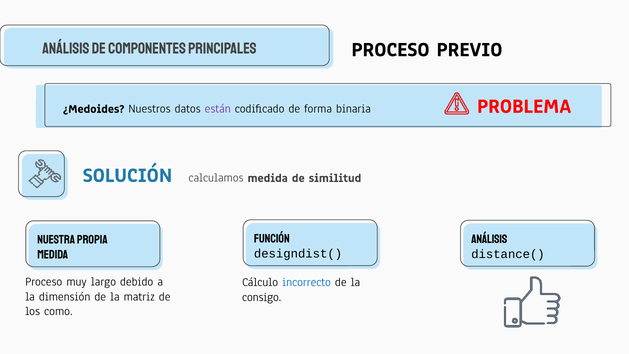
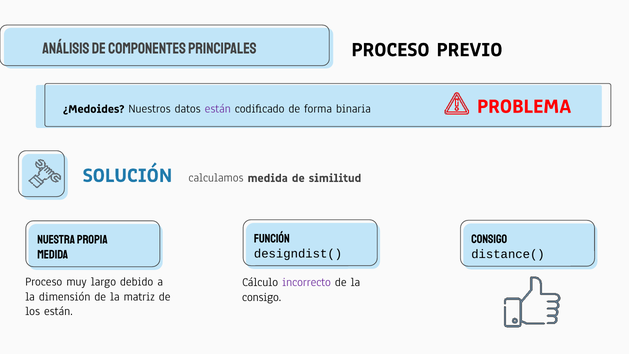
ANÁLISIS at (489, 239): ANÁLISIS -> CONSIGO
incorrecto colour: blue -> purple
los como: como -> están
